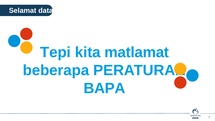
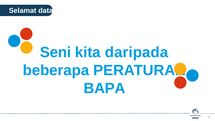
Tepi: Tepi -> Seni
matlamat: matlamat -> daripada
